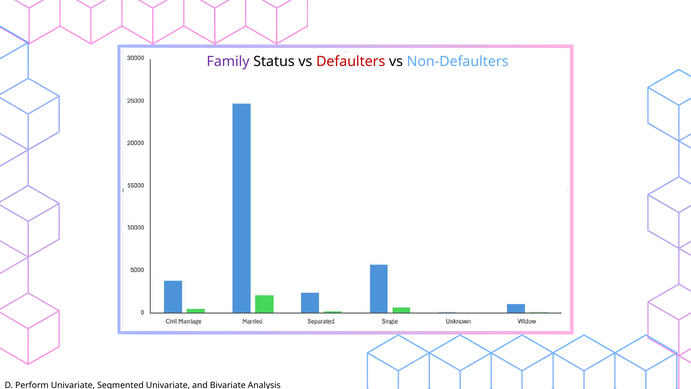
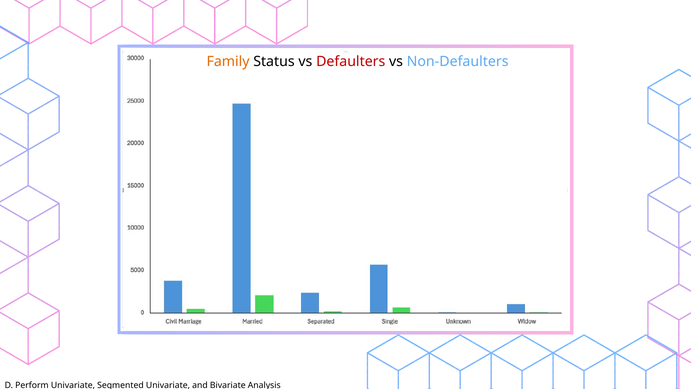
Family colour: purple -> orange
